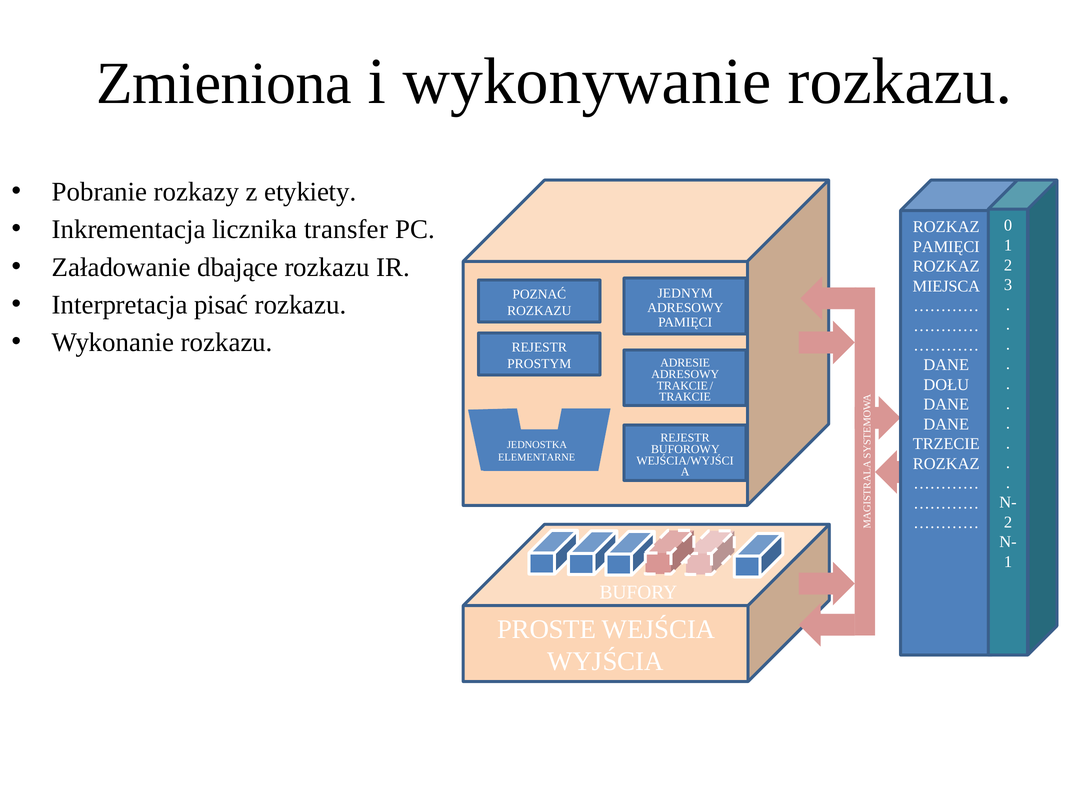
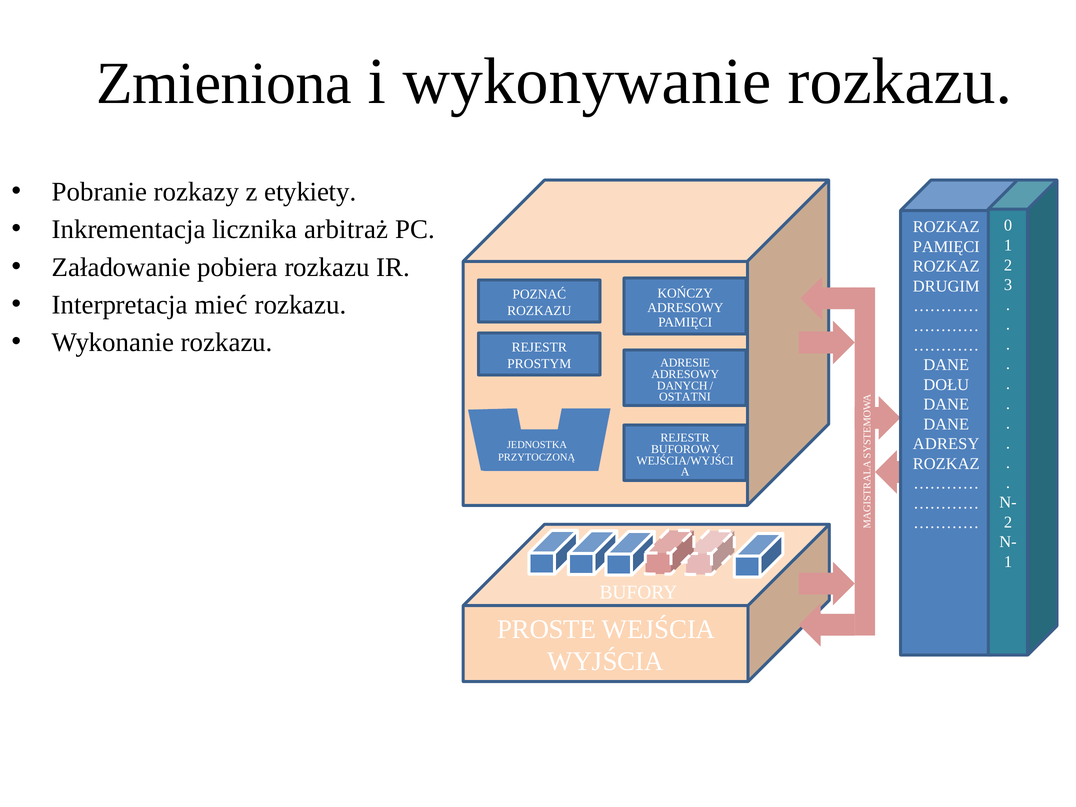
transfer: transfer -> arbitraż
dbające: dbające -> pobiera
MIEJSCA: MIEJSCA -> DRUGIM
JEDNYM: JEDNYM -> KOŃCZY
pisać: pisać -> mieć
TRAKCIE at (682, 386): TRAKCIE -> DANYCH
TRAKCIE at (685, 397): TRAKCIE -> OSTATNI
TRZECIE: TRZECIE -> ADRESY
ELEMENTARNE: ELEMENTARNE -> PRZYTOCZONĄ
